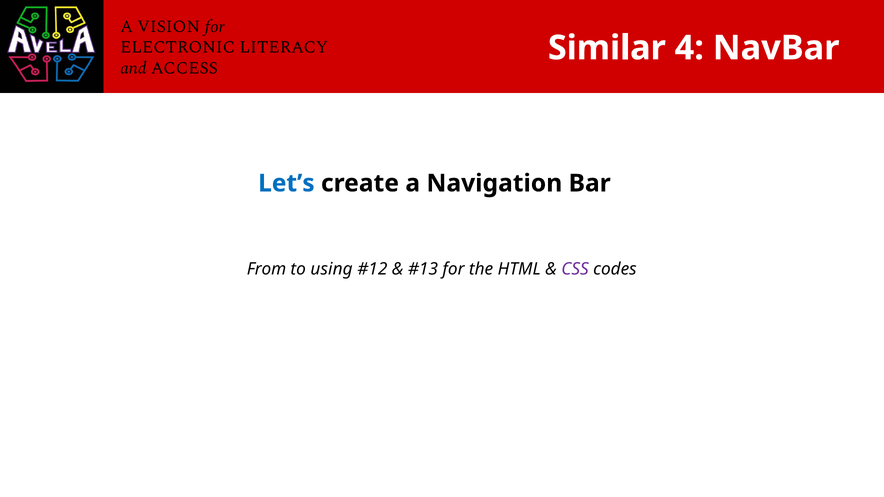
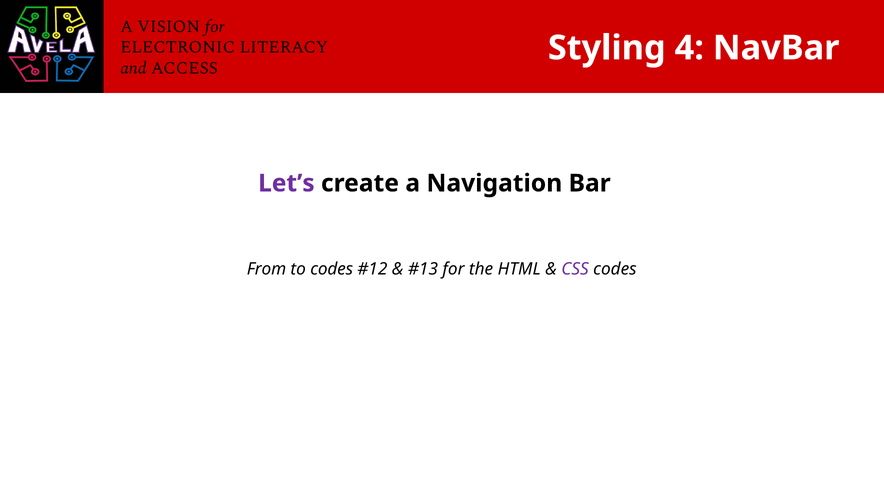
Similar: Similar -> Styling
Let’s colour: blue -> purple
to using: using -> codes
